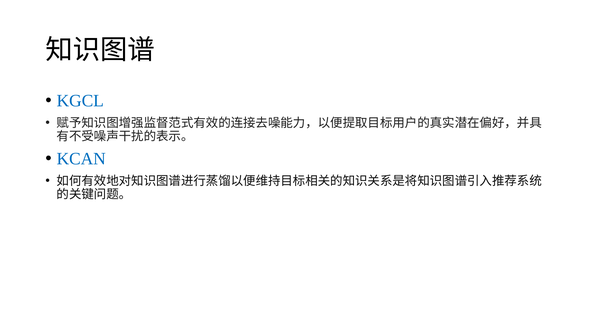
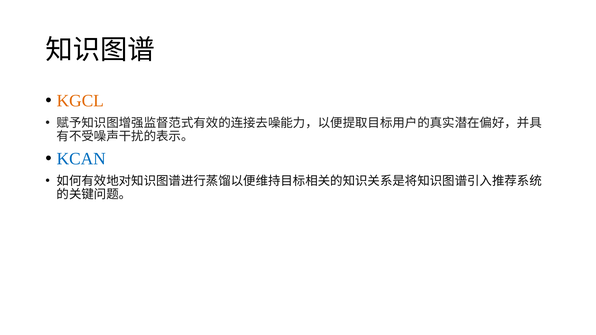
KGCL colour: blue -> orange
